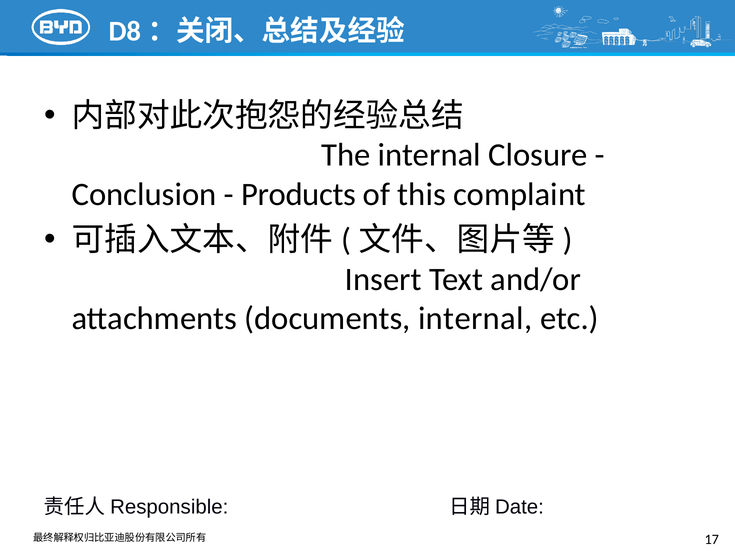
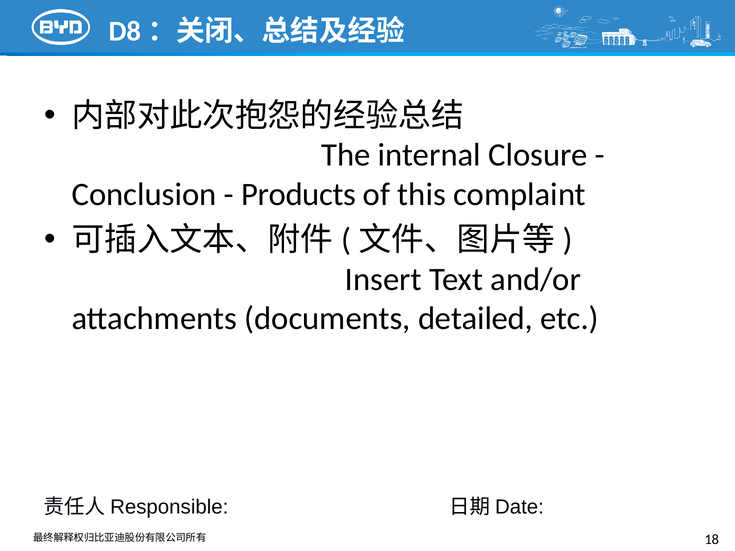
documents internal: internal -> detailed
17: 17 -> 18
